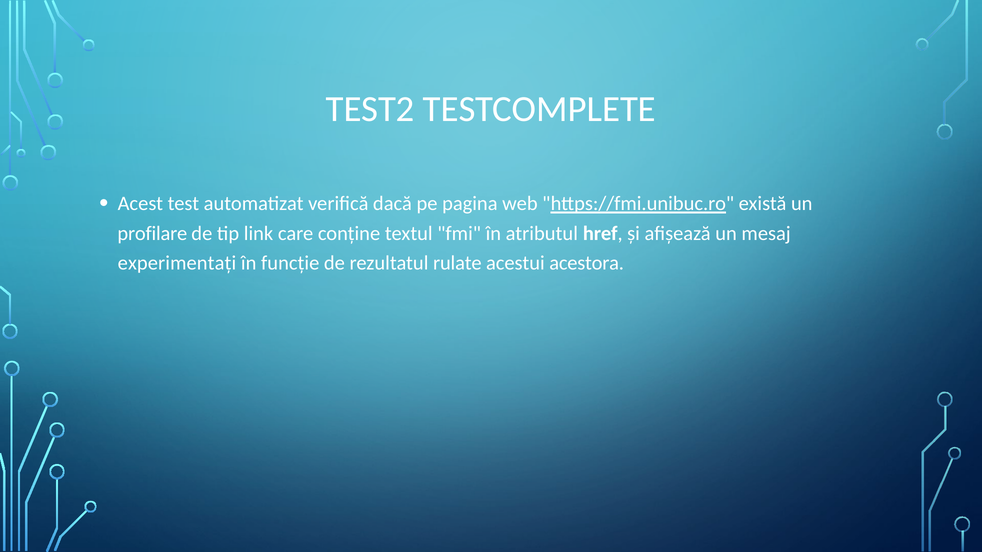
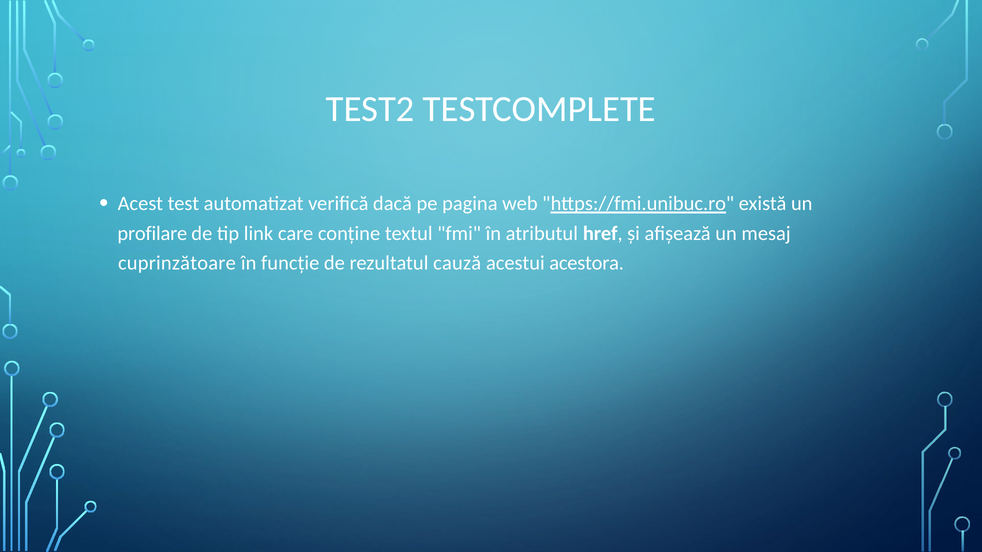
experimentați: experimentați -> cuprinzătoare
rulate: rulate -> cauză
